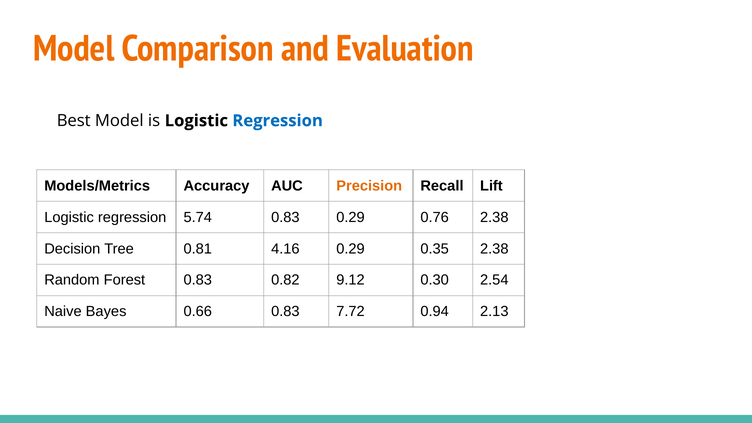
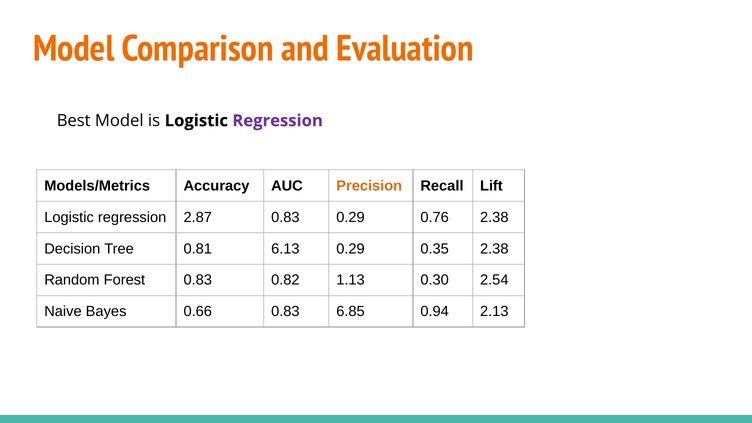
Regression at (278, 121) colour: blue -> purple
5.74: 5.74 -> 2.87
4.16: 4.16 -> 6.13
9.12: 9.12 -> 1.13
7.72: 7.72 -> 6.85
